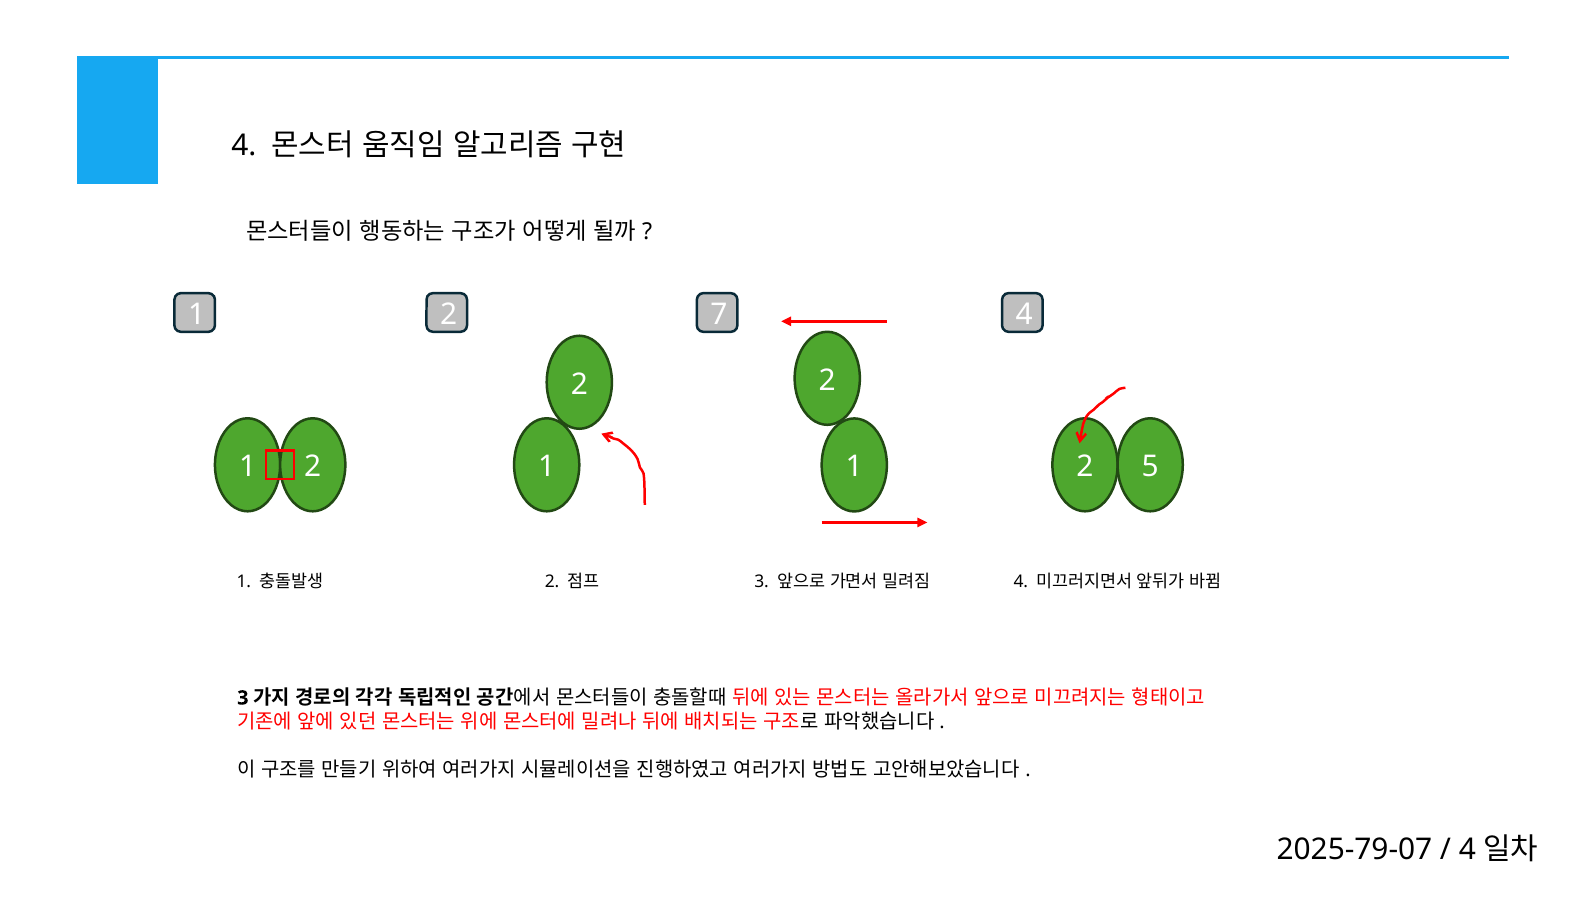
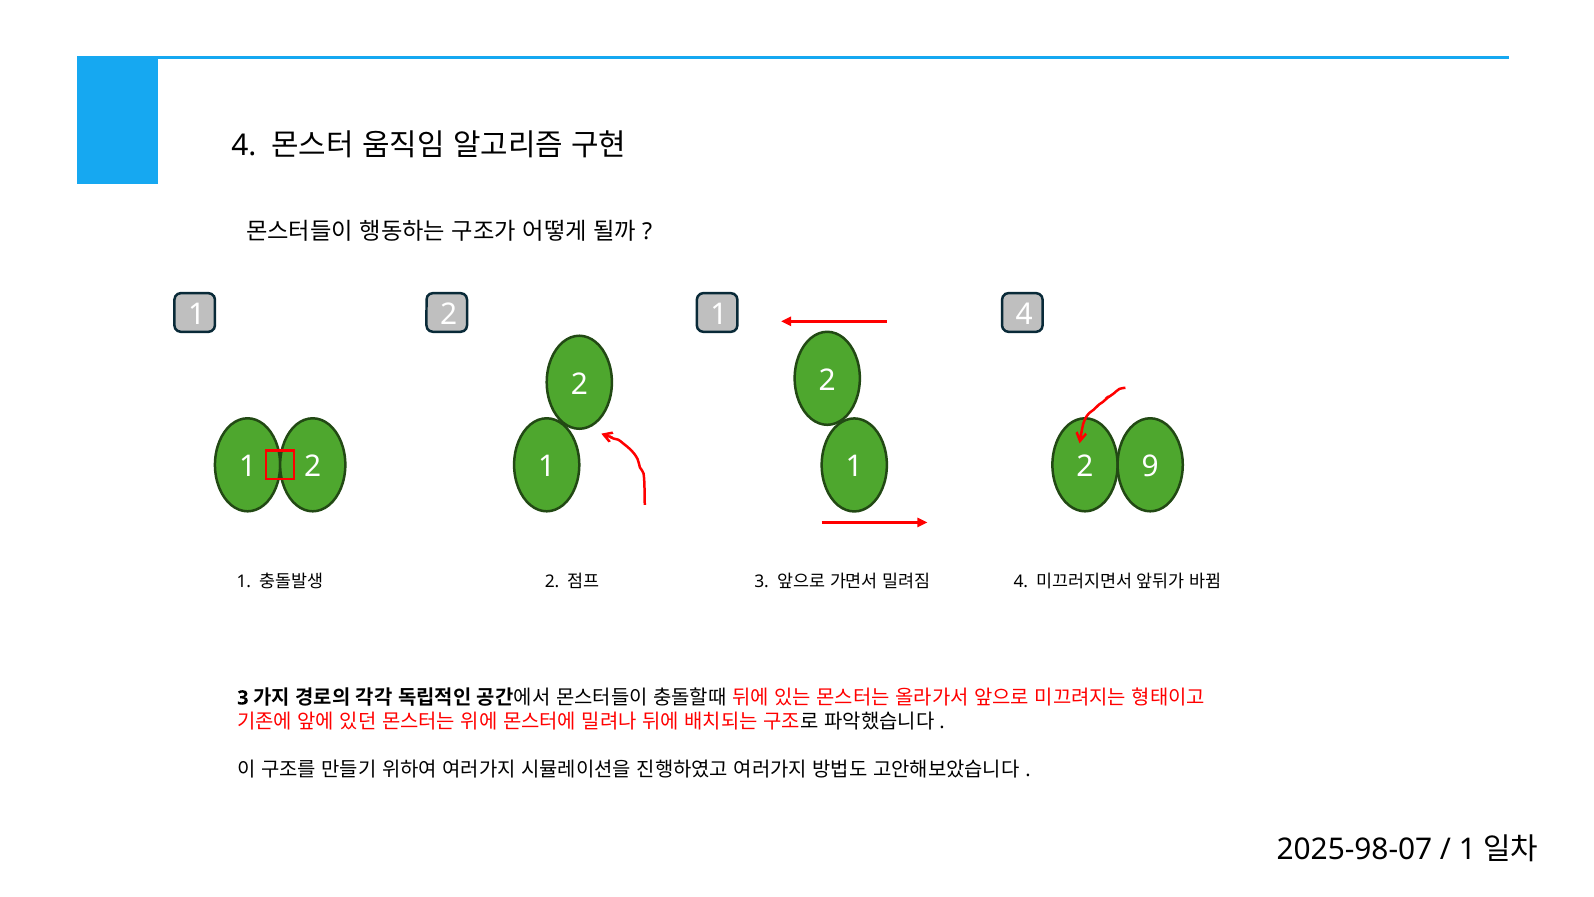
7 at (719, 314): 7 -> 1
5: 5 -> 9
2025-79-07: 2025-79-07 -> 2025-98-07
4 at (1467, 849): 4 -> 1
